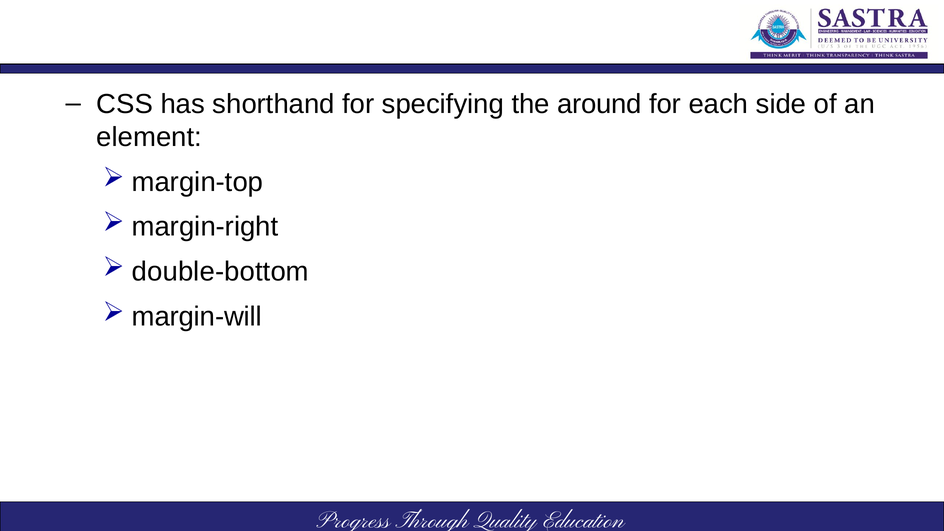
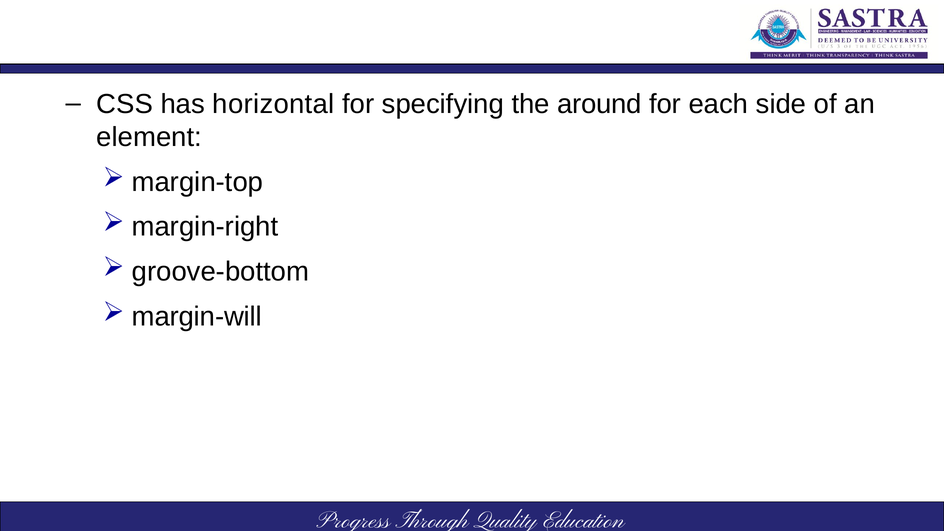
shorthand: shorthand -> horizontal
double-bottom: double-bottom -> groove-bottom
